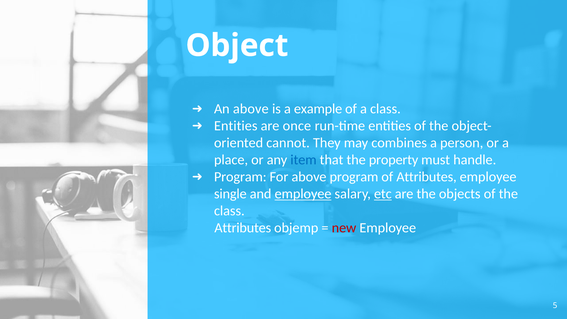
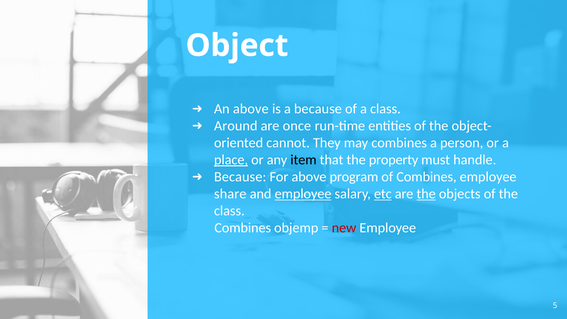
a example: example -> because
Entities at (236, 126): Entities -> Around
place underline: none -> present
item colour: blue -> black
Program at (240, 177): Program -> Because
of Attributes: Attributes -> Combines
single: single -> share
the at (426, 194) underline: none -> present
Attributes at (243, 228): Attributes -> Combines
